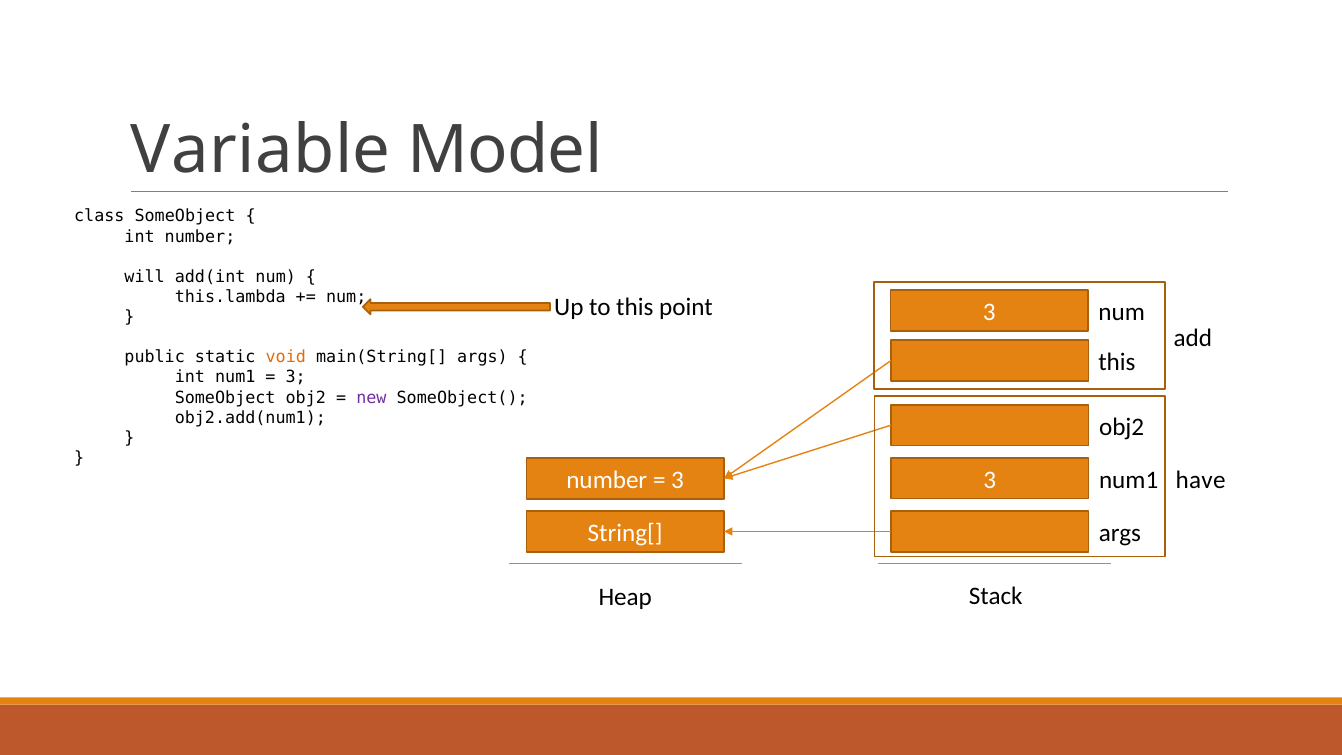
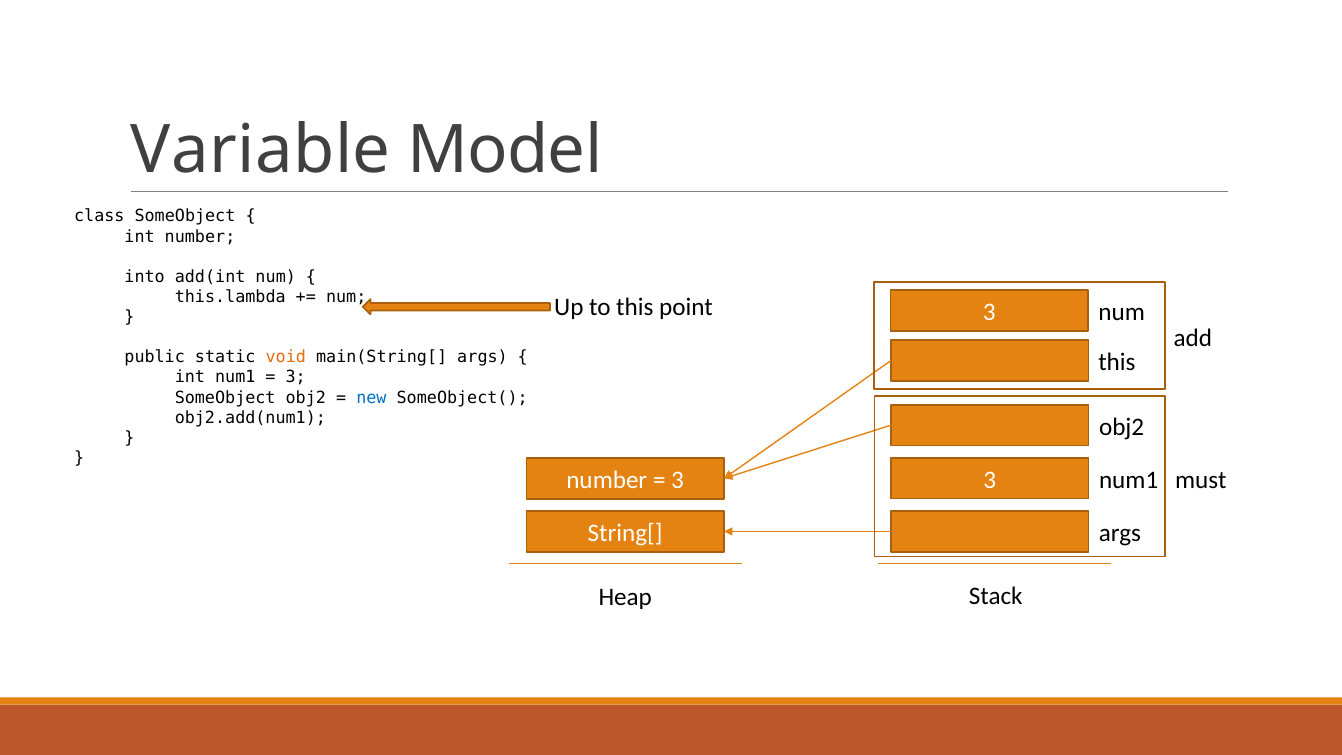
will: will -> into
new colour: purple -> blue
have: have -> must
